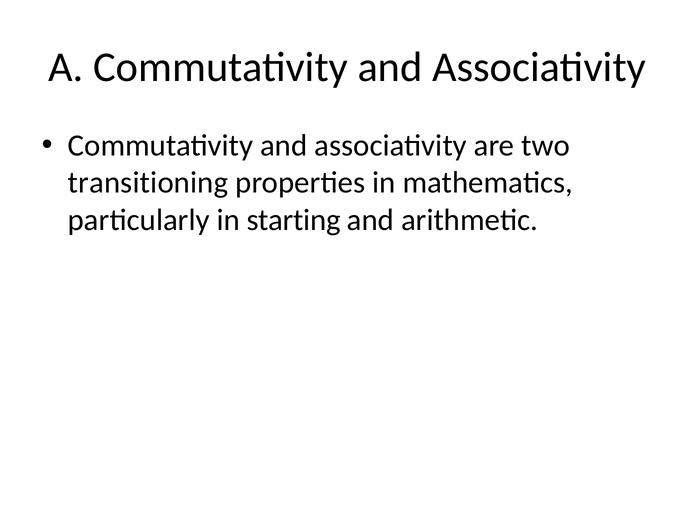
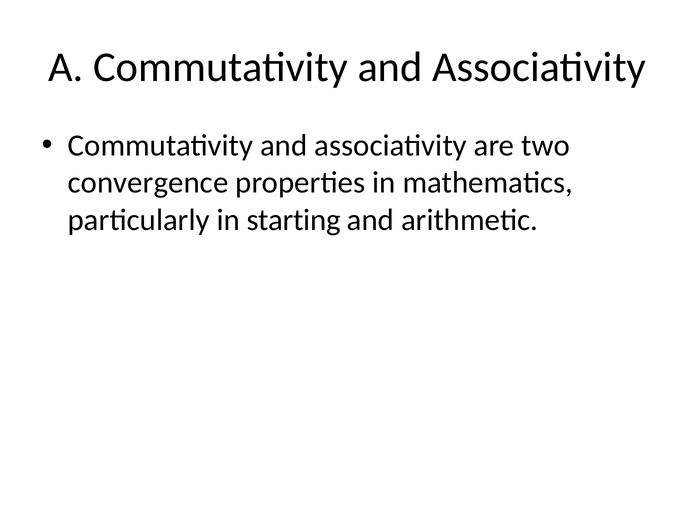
transitioning: transitioning -> convergence
